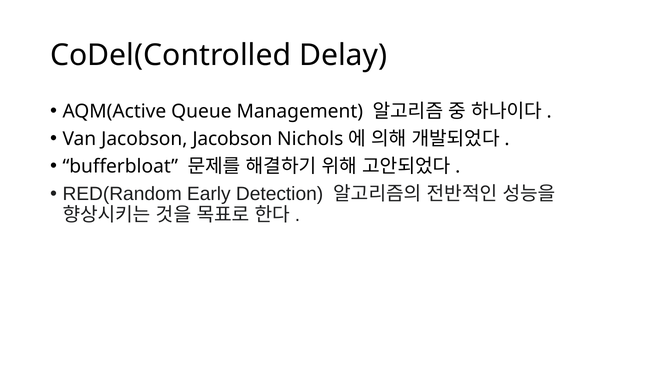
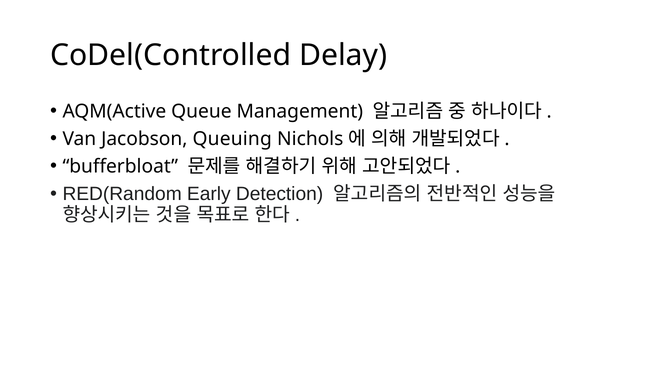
Jacobson Jacobson: Jacobson -> Queuing
